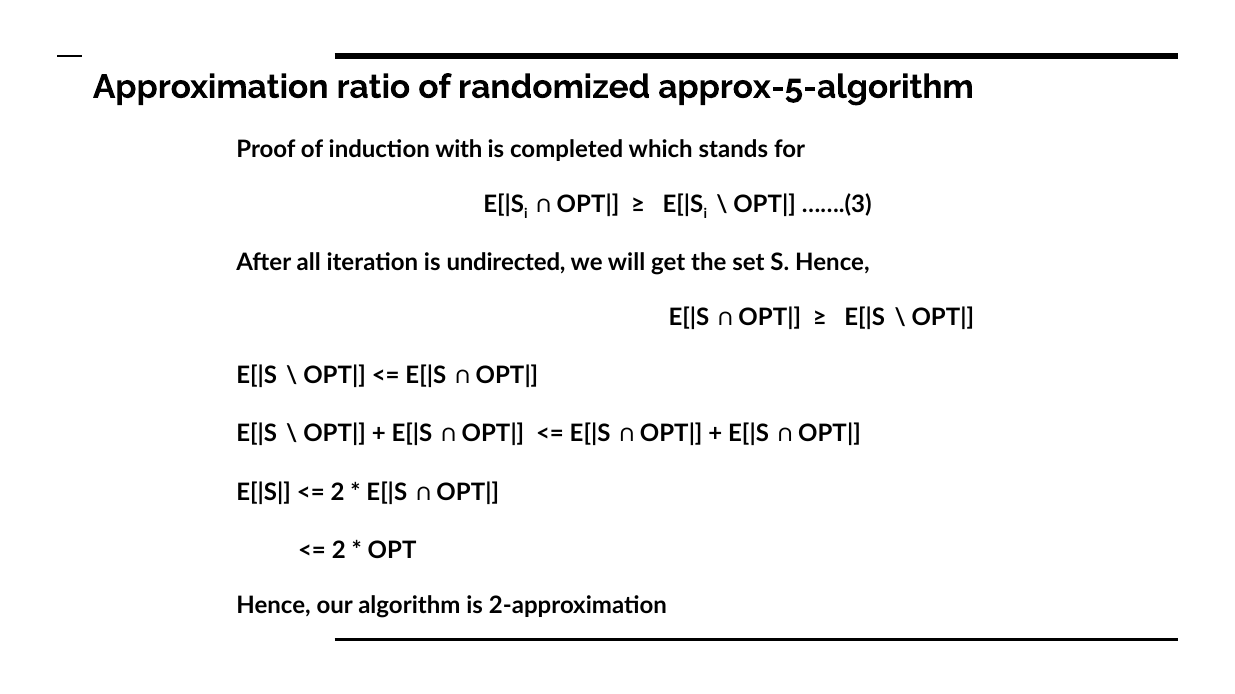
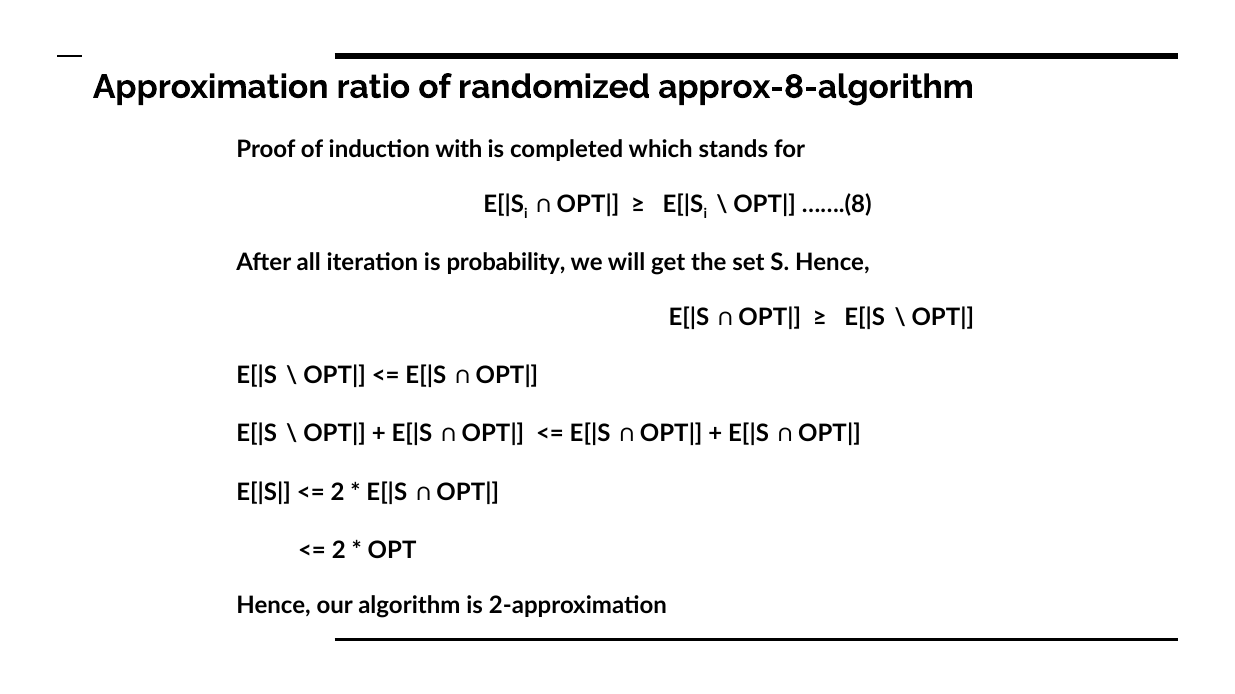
approx-5-algorithm: approx-5-algorithm -> approx-8-algorithm
…….(3: …….(3 -> …….(8
undirected: undirected -> probability
